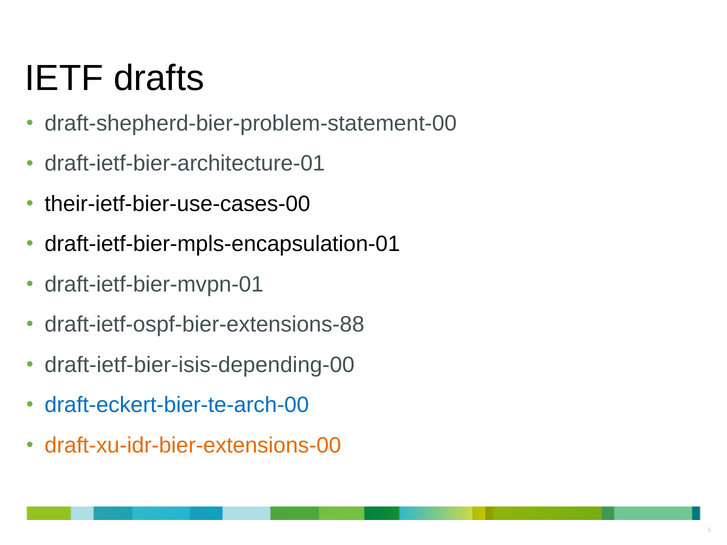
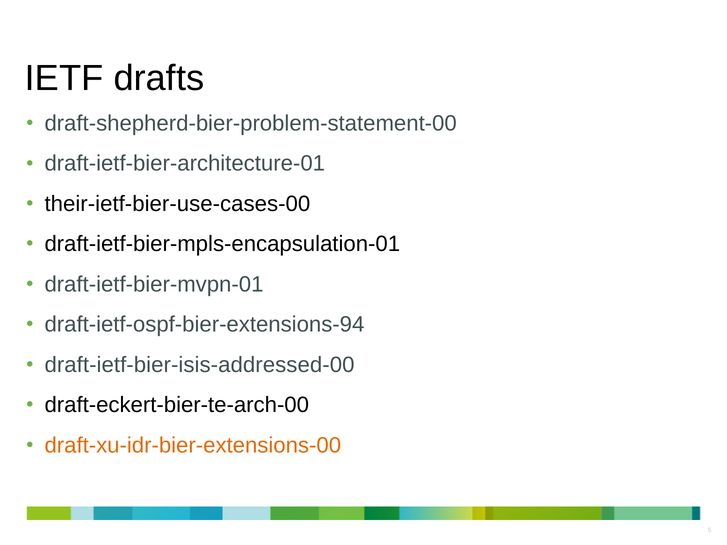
draft-ietf-ospf-bier-extensions-88: draft-ietf-ospf-bier-extensions-88 -> draft-ietf-ospf-bier-extensions-94
draft-ietf-bier-isis-depending-00: draft-ietf-bier-isis-depending-00 -> draft-ietf-bier-isis-addressed-00
draft-eckert-bier-te-arch-00 colour: blue -> black
